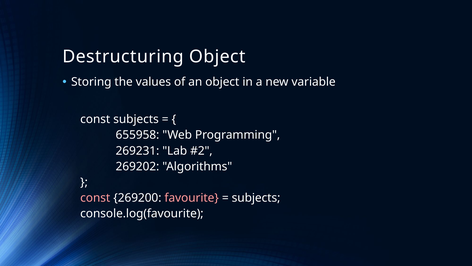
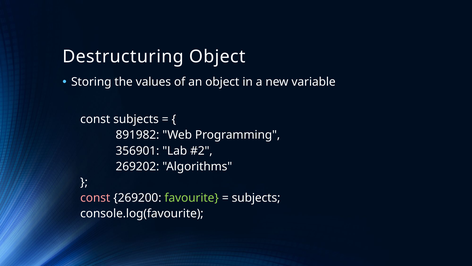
655958: 655958 -> 891982
269231: 269231 -> 356901
favourite colour: pink -> light green
